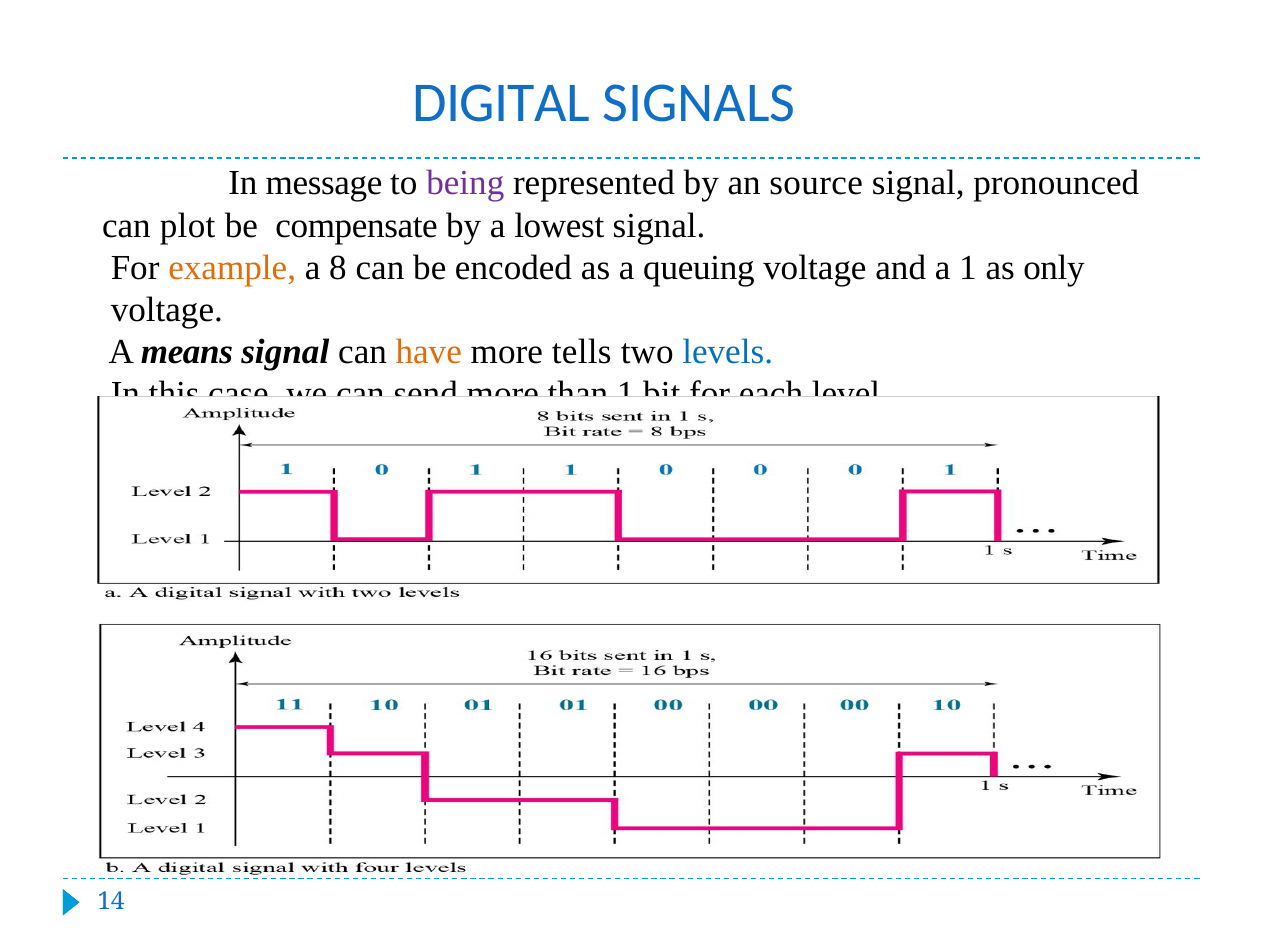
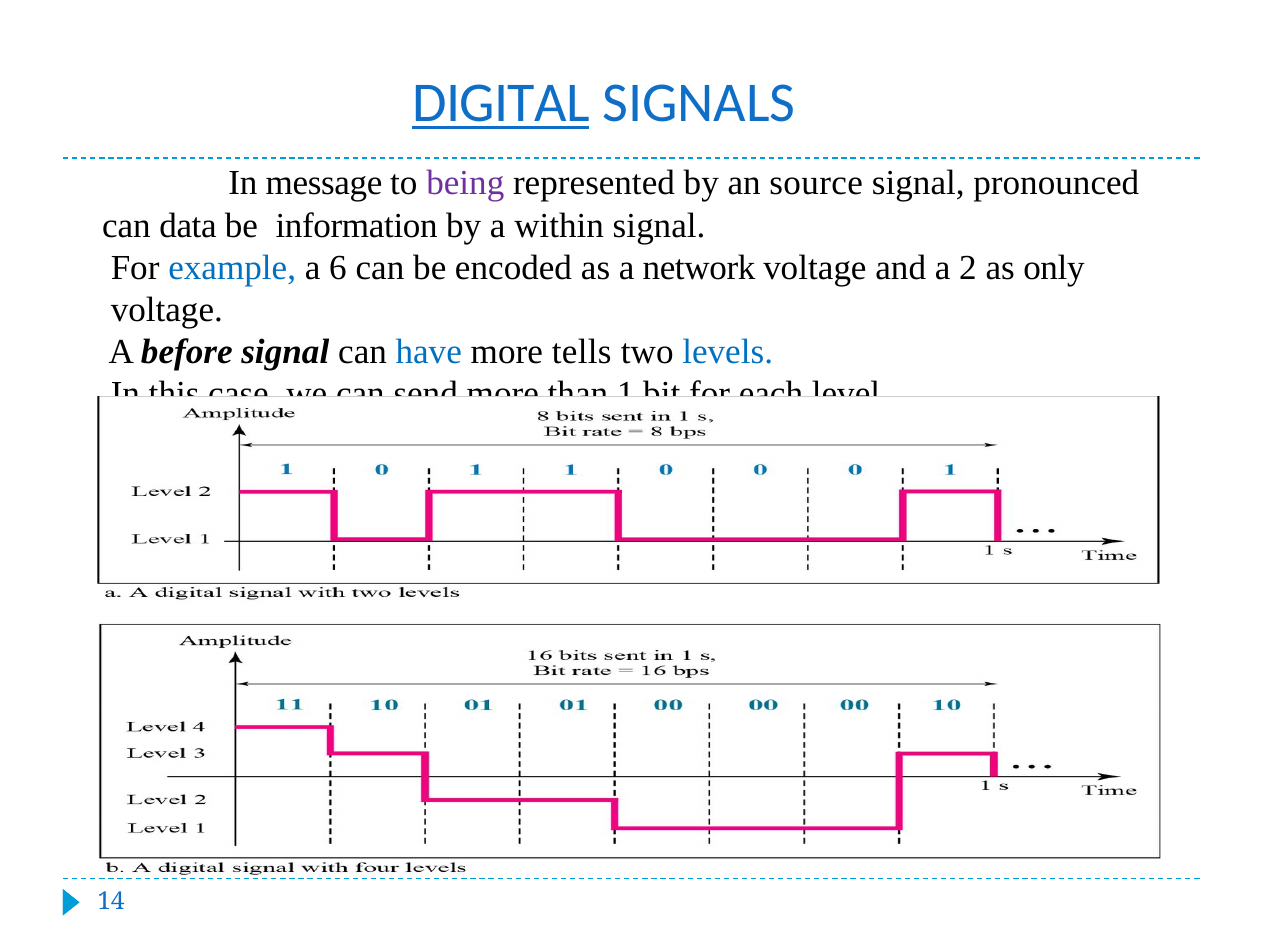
DIGITAL underline: none -> present
plot: plot -> data
compensate: compensate -> information
lowest: lowest -> within
example colour: orange -> blue
8: 8 -> 6
queuing: queuing -> network
a 1: 1 -> 2
means: means -> before
have colour: orange -> blue
